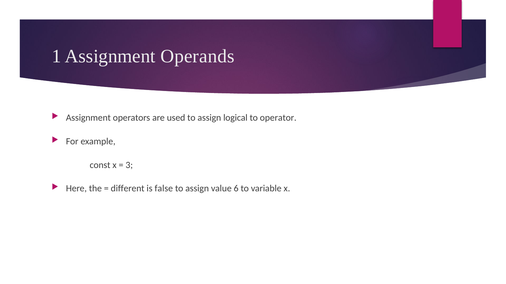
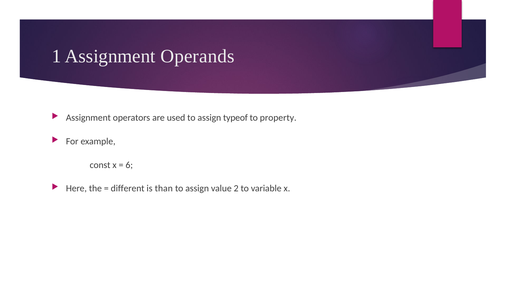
logical: logical -> typeof
operator: operator -> property
3: 3 -> 6
false: false -> than
6: 6 -> 2
